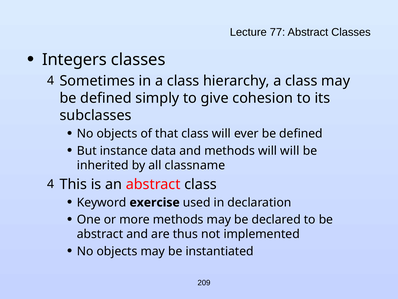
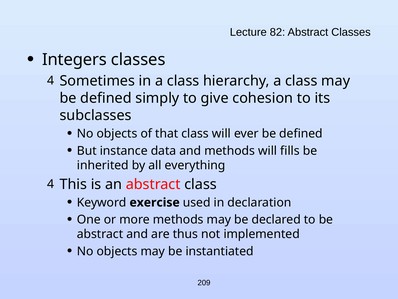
77: 77 -> 82
will will: will -> fills
classname: classname -> everything
